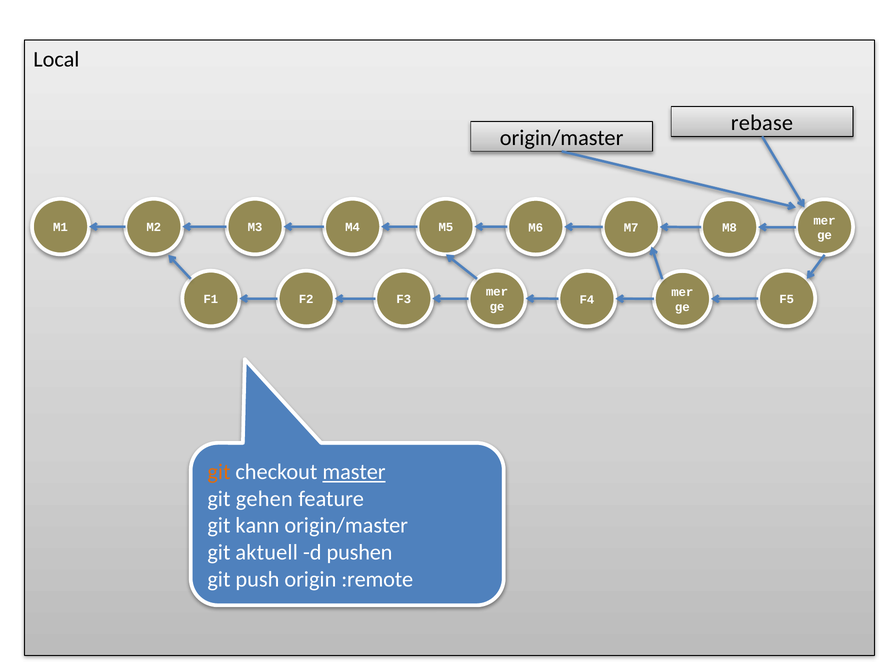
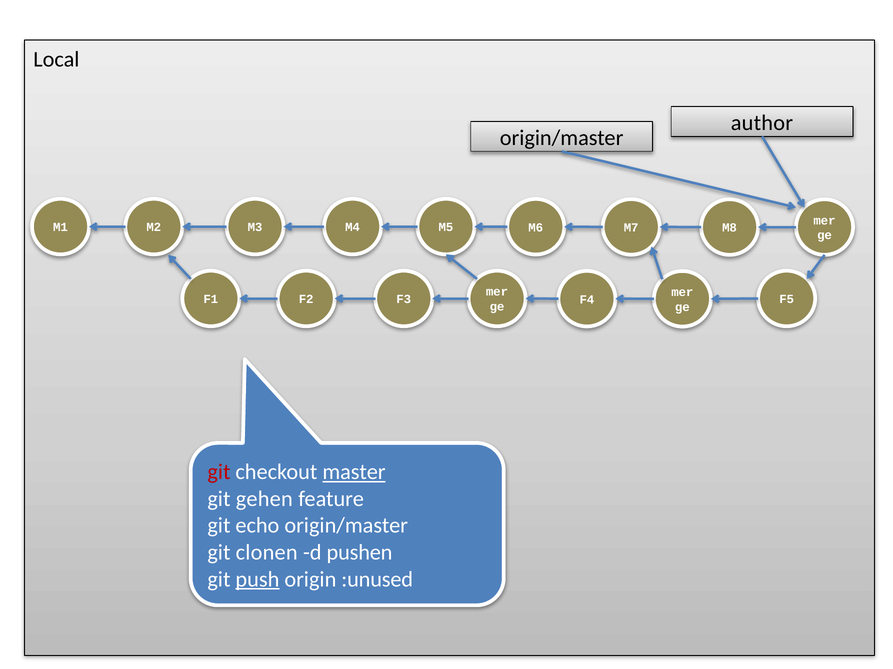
rebase: rebase -> author
git at (219, 473) colour: orange -> red
kann: kann -> echo
aktuell: aktuell -> clonen
push underline: none -> present
:remote: :remote -> :unused
